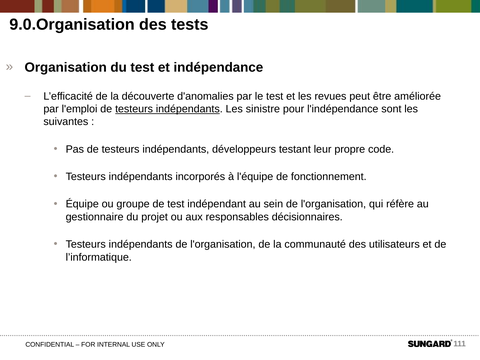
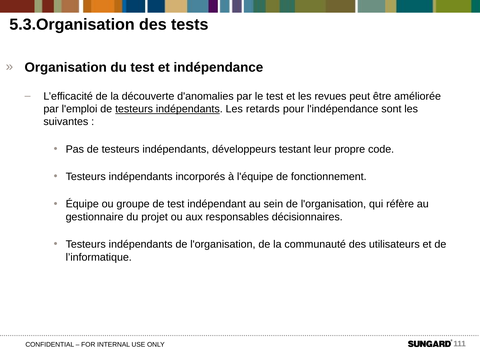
9.0.Organisation: 9.0.Organisation -> 5.3.Organisation
sinistre: sinistre -> retards
